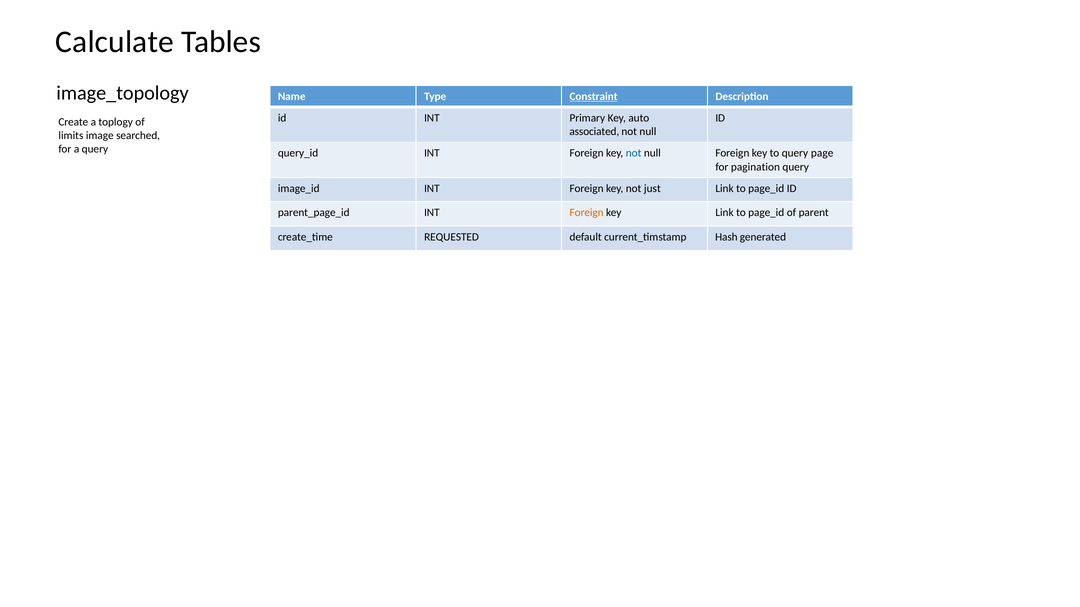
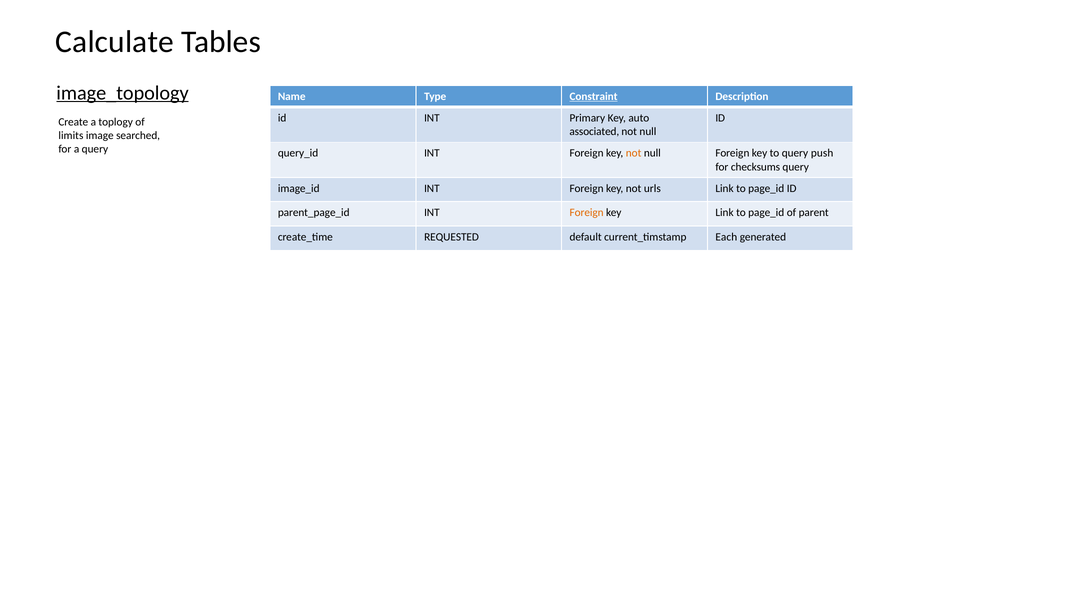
image_topology underline: none -> present
not at (634, 153) colour: blue -> orange
page: page -> push
pagination: pagination -> checksums
just: just -> urls
Hash: Hash -> Each
